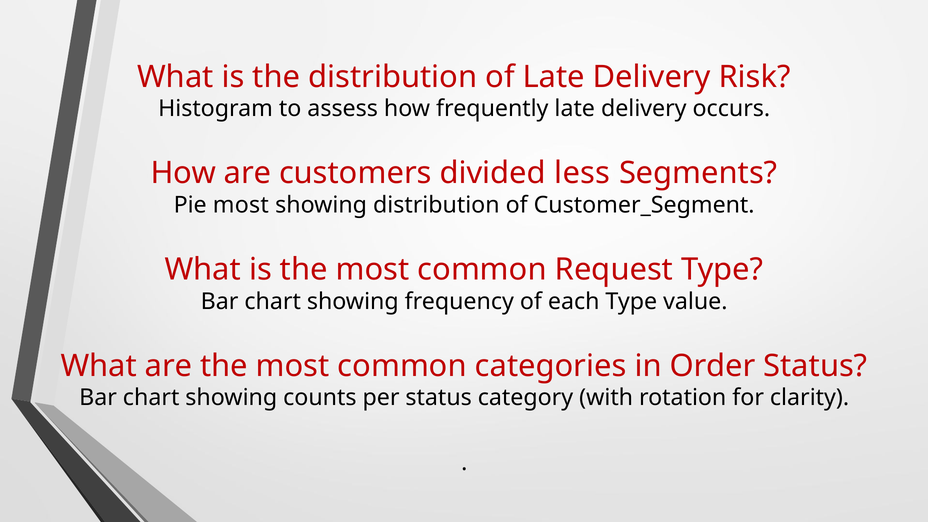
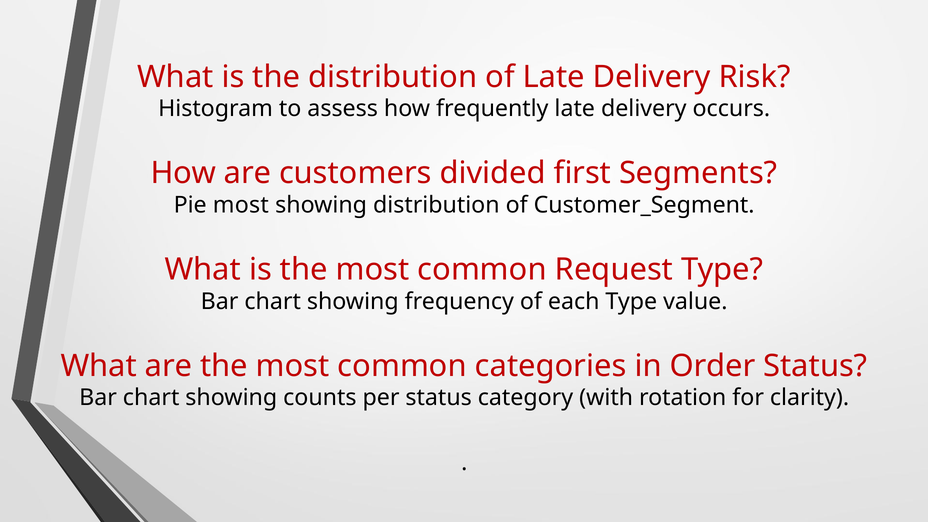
less: less -> first
